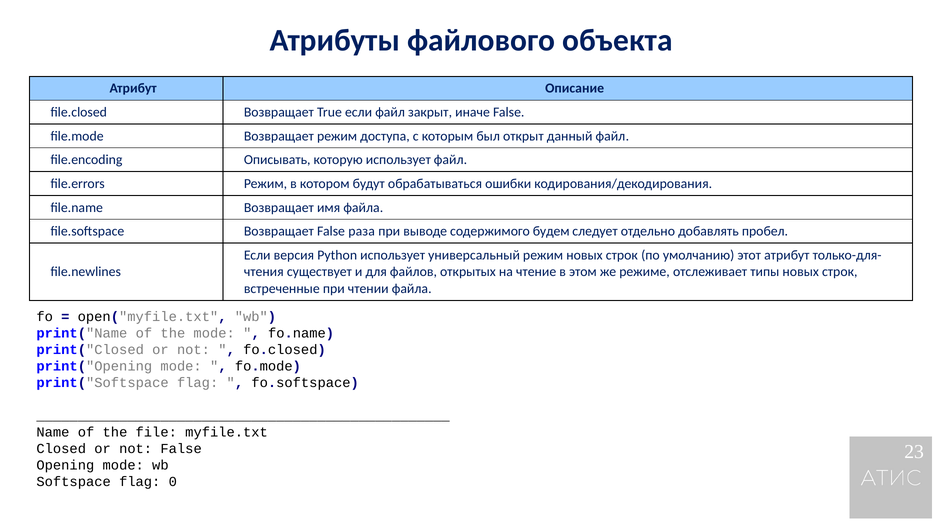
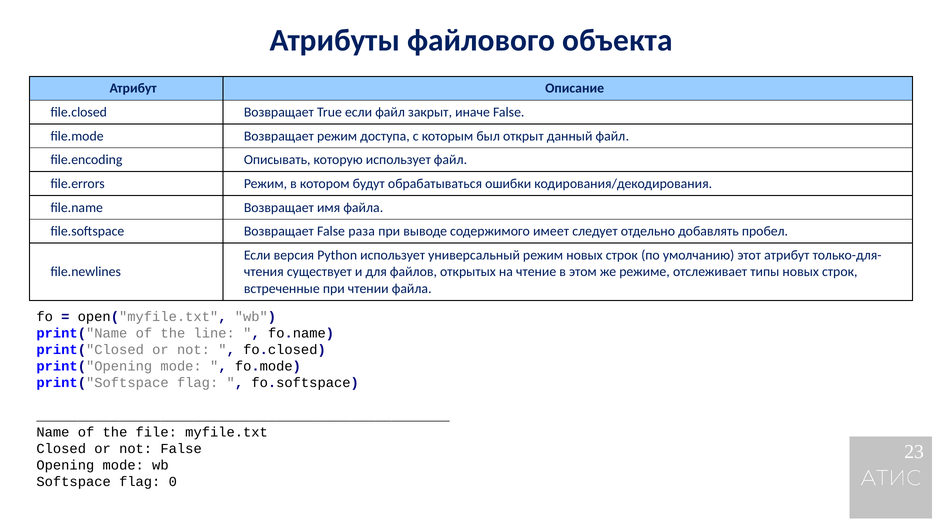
будем: будем -> имеет
the mode: mode -> line
